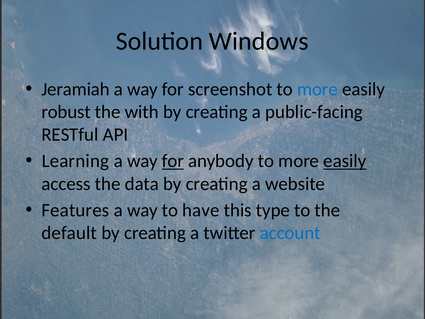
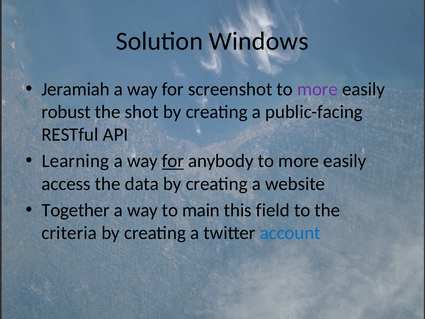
more at (317, 89) colour: blue -> purple
with: with -> shot
easily at (345, 161) underline: present -> none
Features: Features -> Together
have: have -> main
type: type -> field
default: default -> criteria
